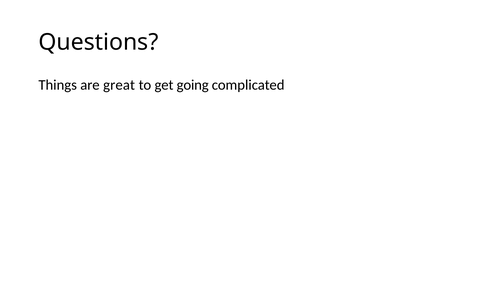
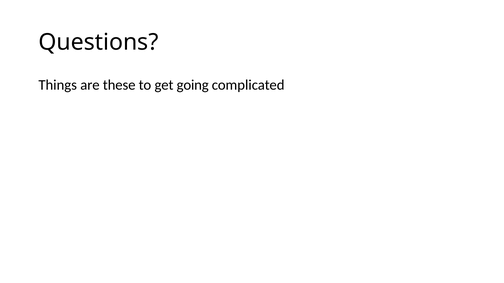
great: great -> these
